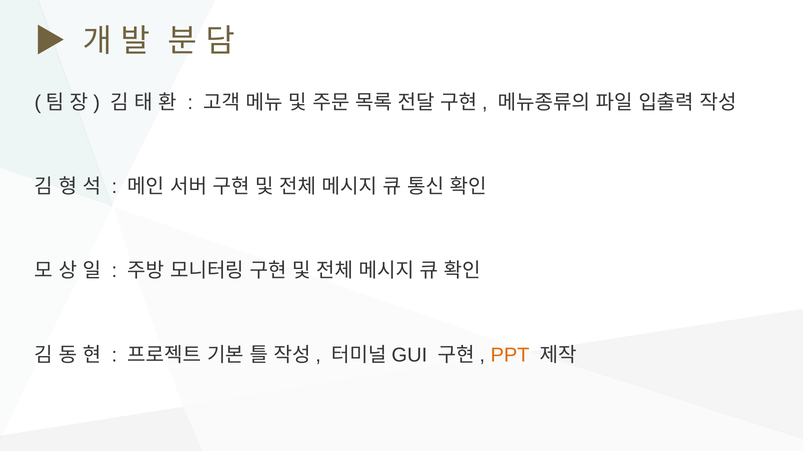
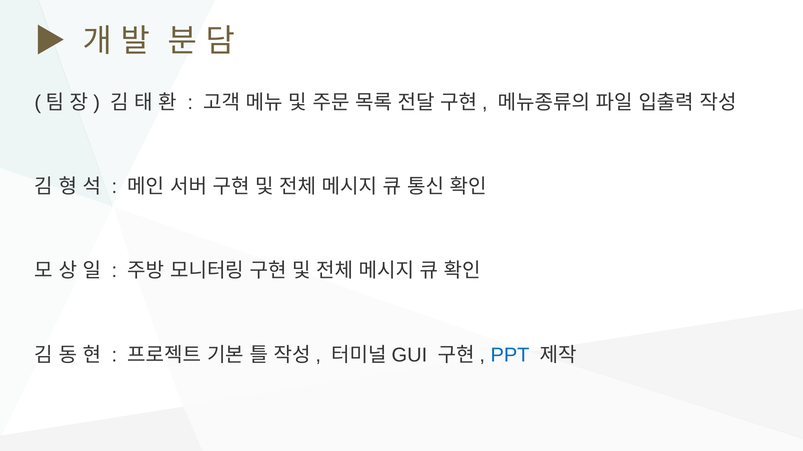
PPT colour: orange -> blue
